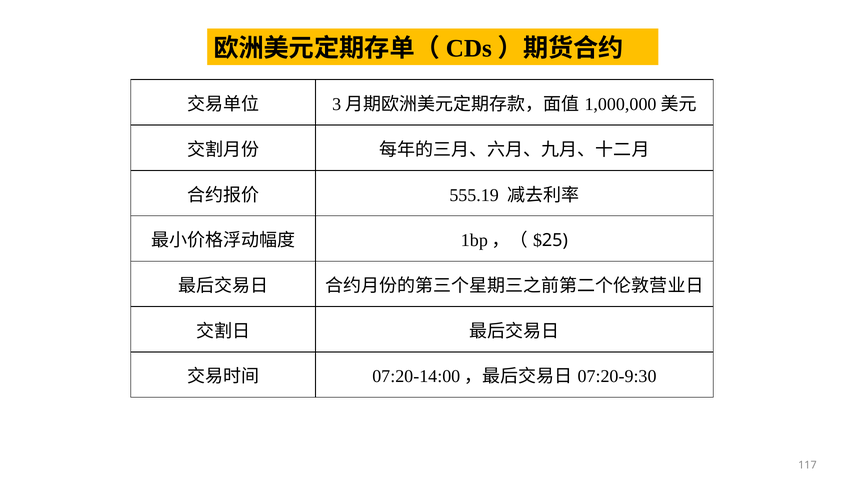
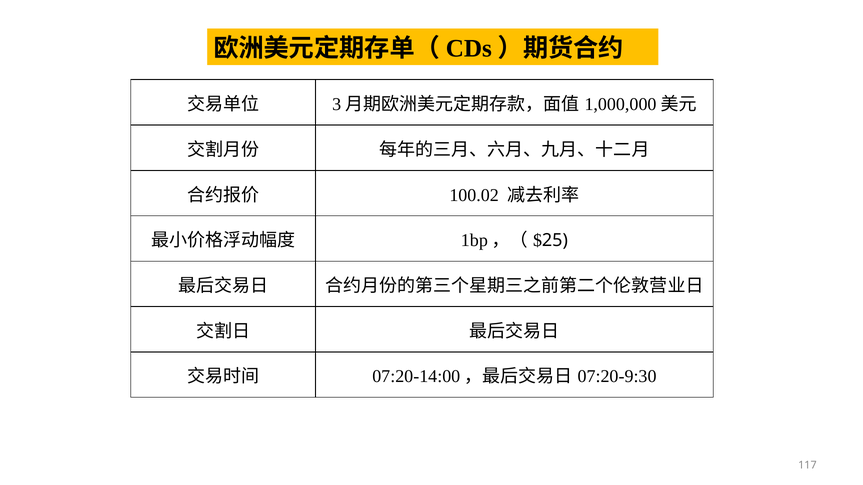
555.19: 555.19 -> 100.02
